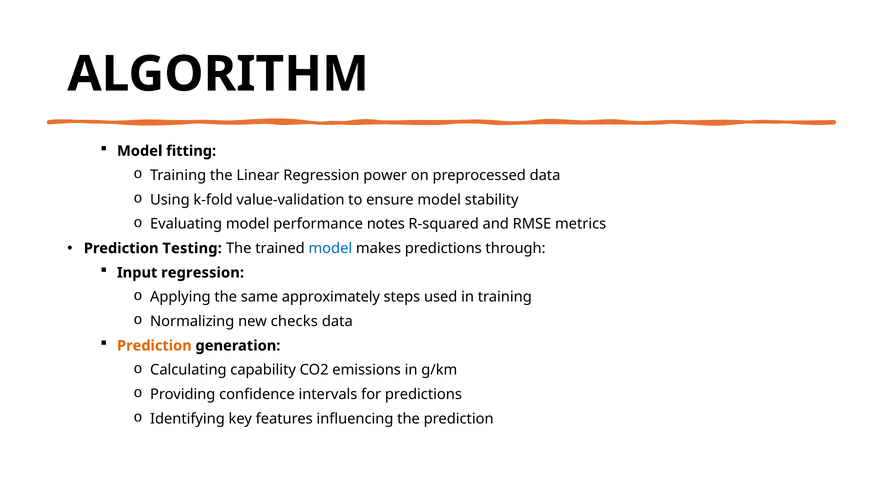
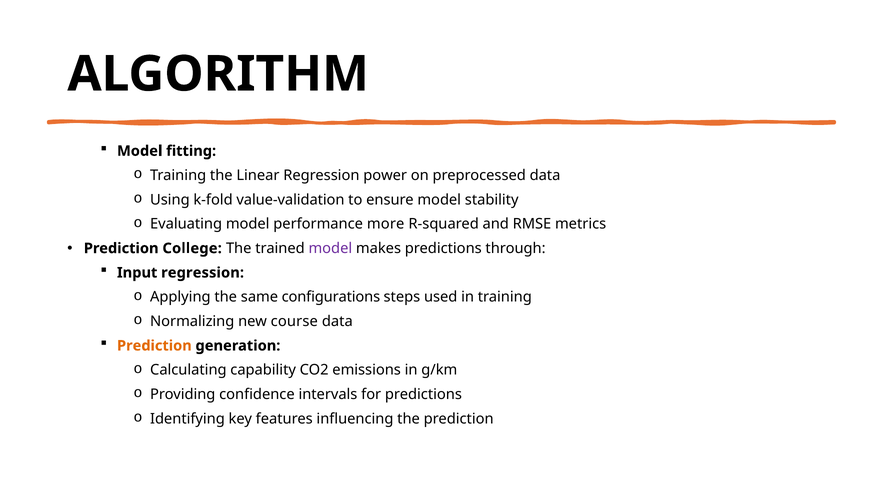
notes: notes -> more
Testing: Testing -> College
model at (330, 248) colour: blue -> purple
approximately: approximately -> configurations
checks: checks -> course
